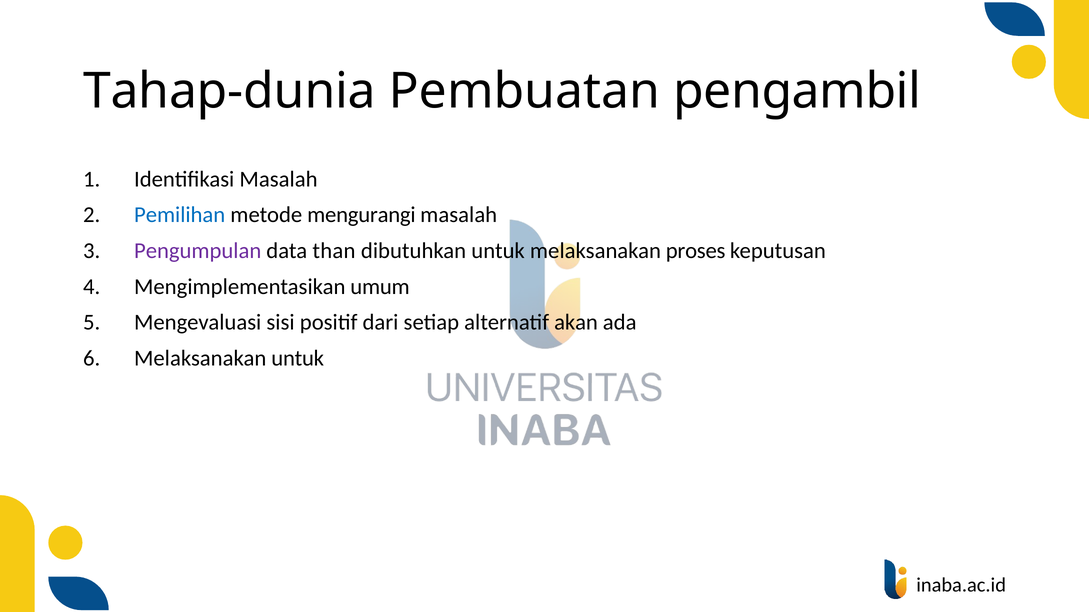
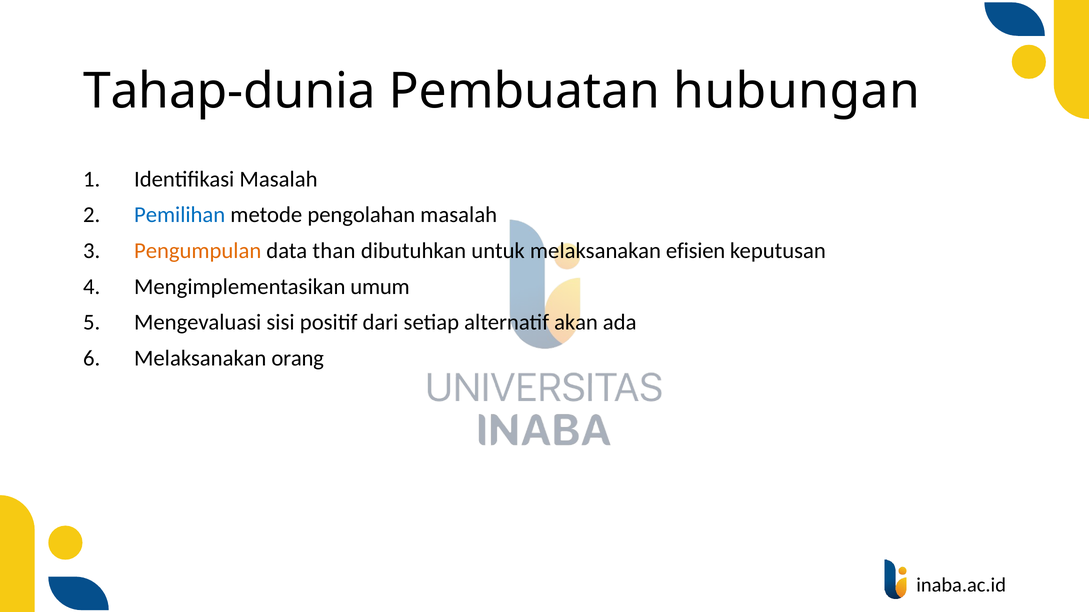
pengambil: pengambil -> hubungan
mengurangi: mengurangi -> pengolahan
Pengumpulan colour: purple -> orange
proses: proses -> efisien
Melaksanakan untuk: untuk -> orang
